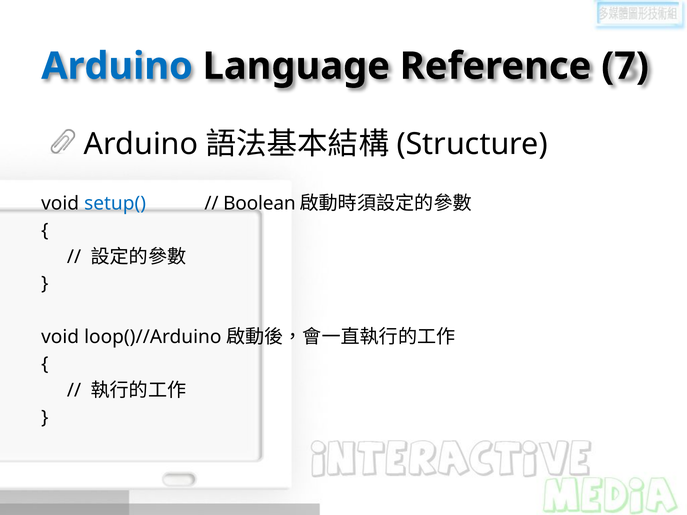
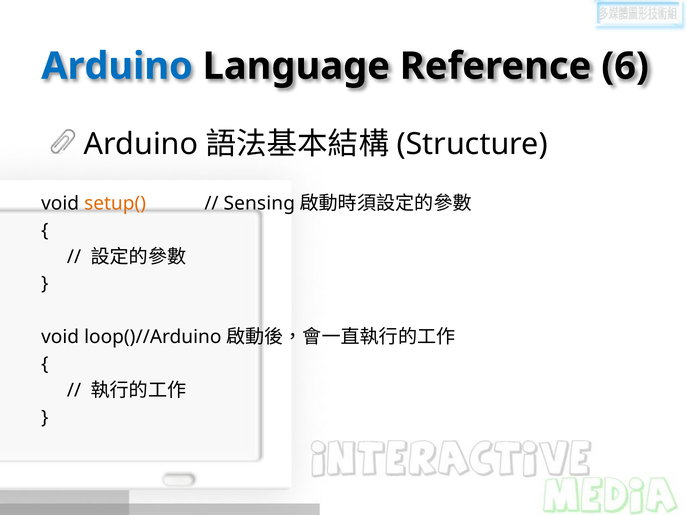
7: 7 -> 6
setup( colour: blue -> orange
Boolean: Boolean -> Sensing
